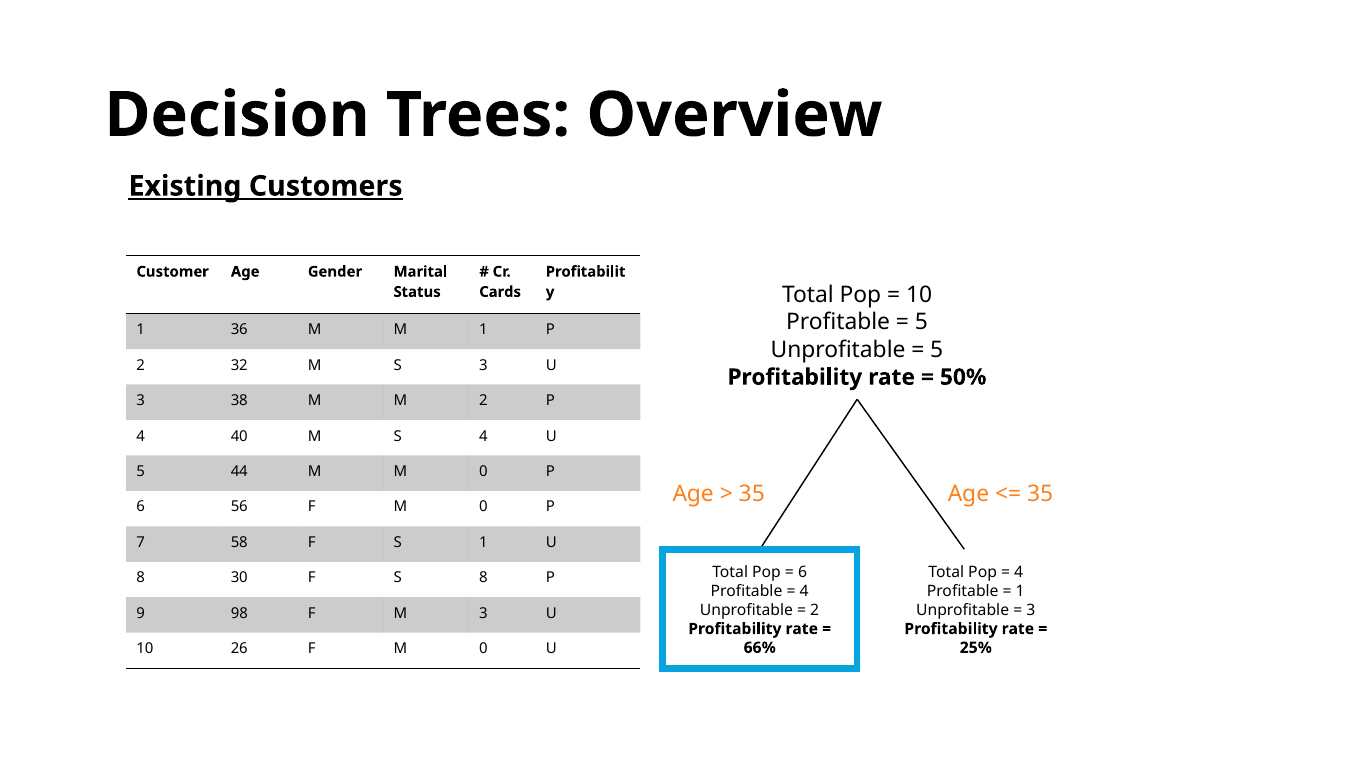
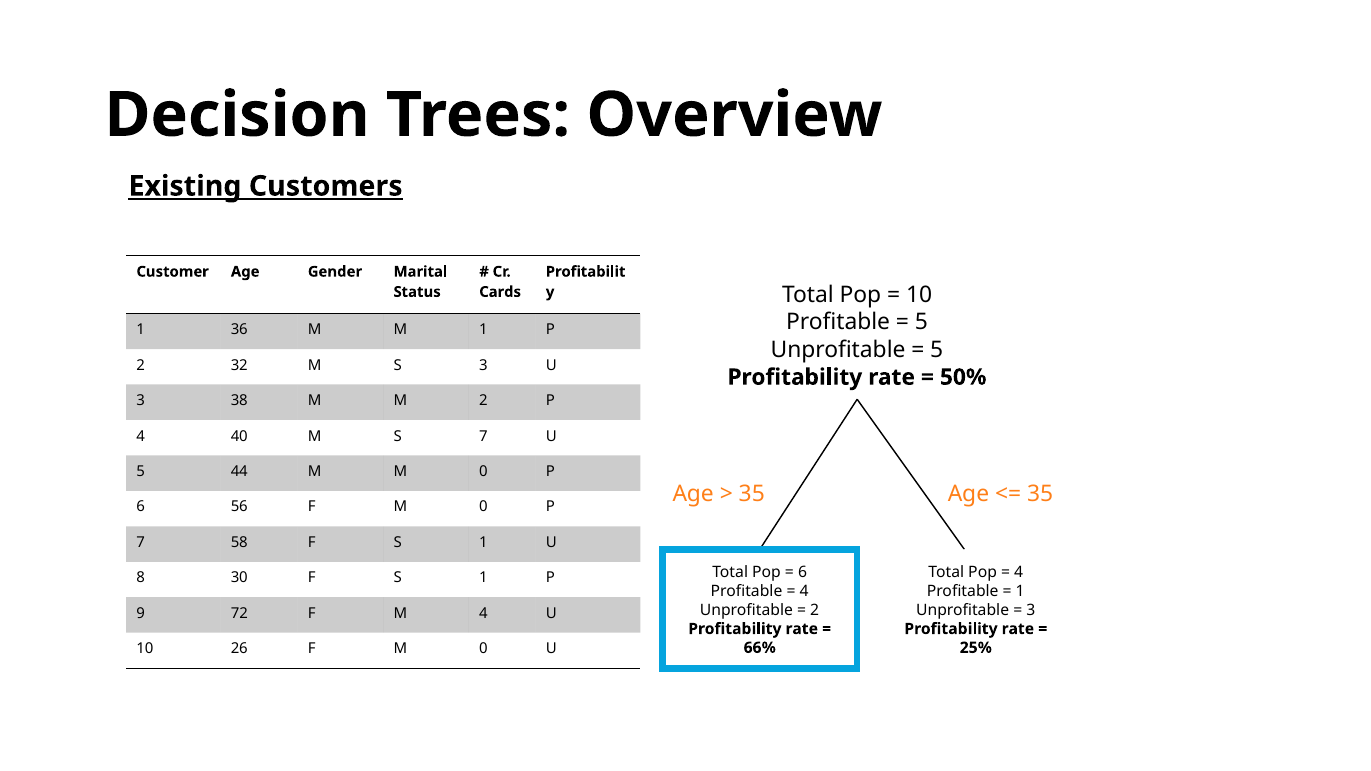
S 4: 4 -> 7
30 F S 8: 8 -> 1
98: 98 -> 72
M 3: 3 -> 4
